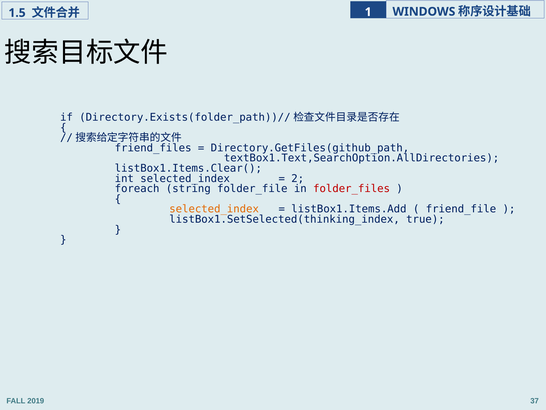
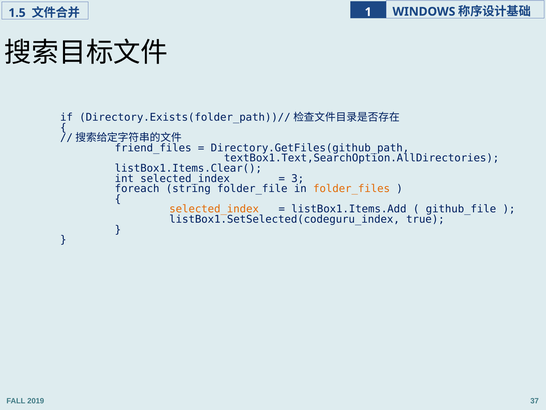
2: 2 -> 3
folder_files colour: red -> orange
friend_file: friend_file -> github_file
listBox1.SetSelected(thinking_index: listBox1.SetSelected(thinking_index -> listBox1.SetSelected(codeguru_index
